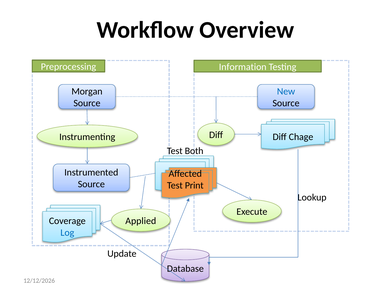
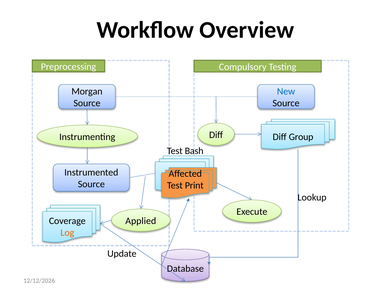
Information: Information -> Compulsory
Chage: Chage -> Group
Both: Both -> Bash
Log colour: blue -> orange
